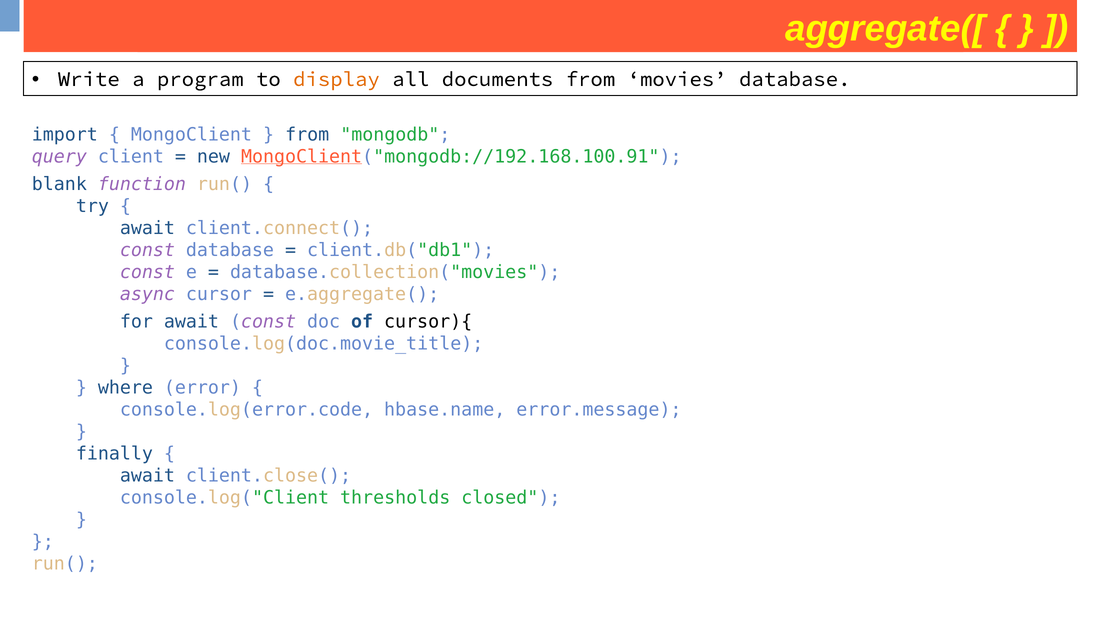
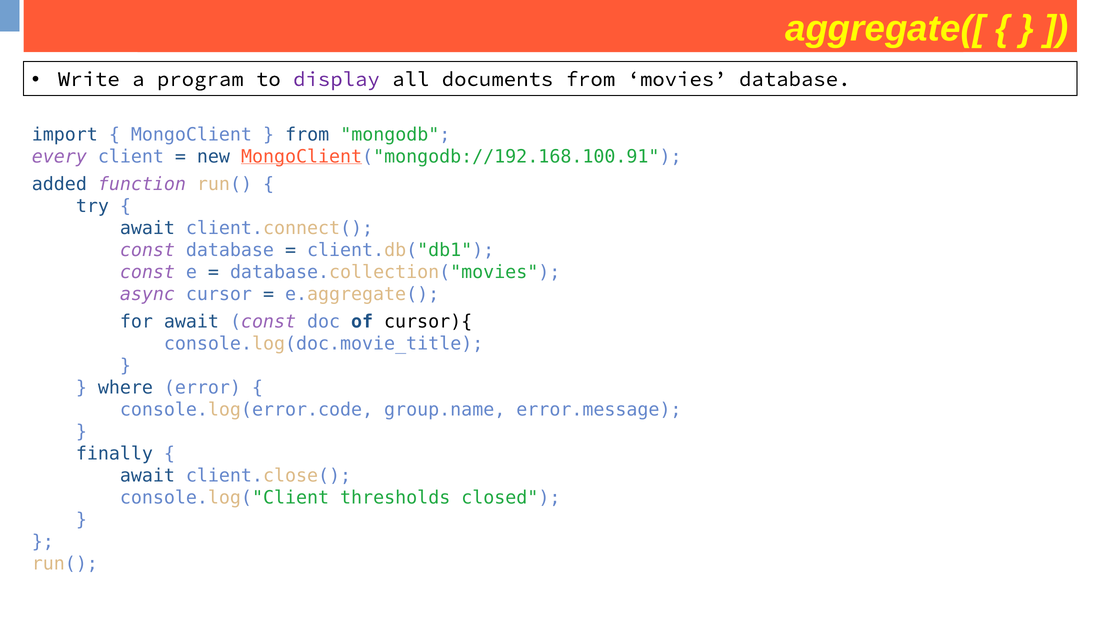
display colour: orange -> purple
query: query -> every
blank: blank -> added
hbase.name: hbase.name -> group.name
